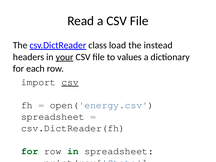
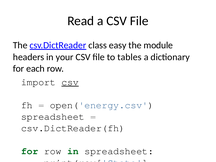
load: load -> easy
instead: instead -> module
your underline: present -> none
values: values -> tables
